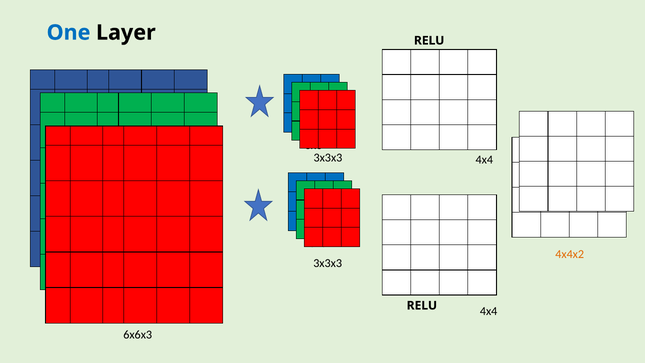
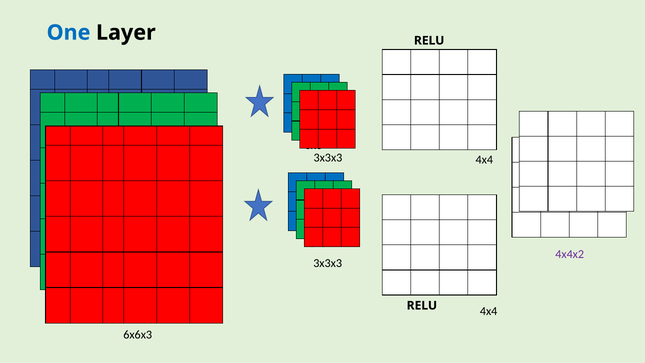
4x4x2 colour: orange -> purple
